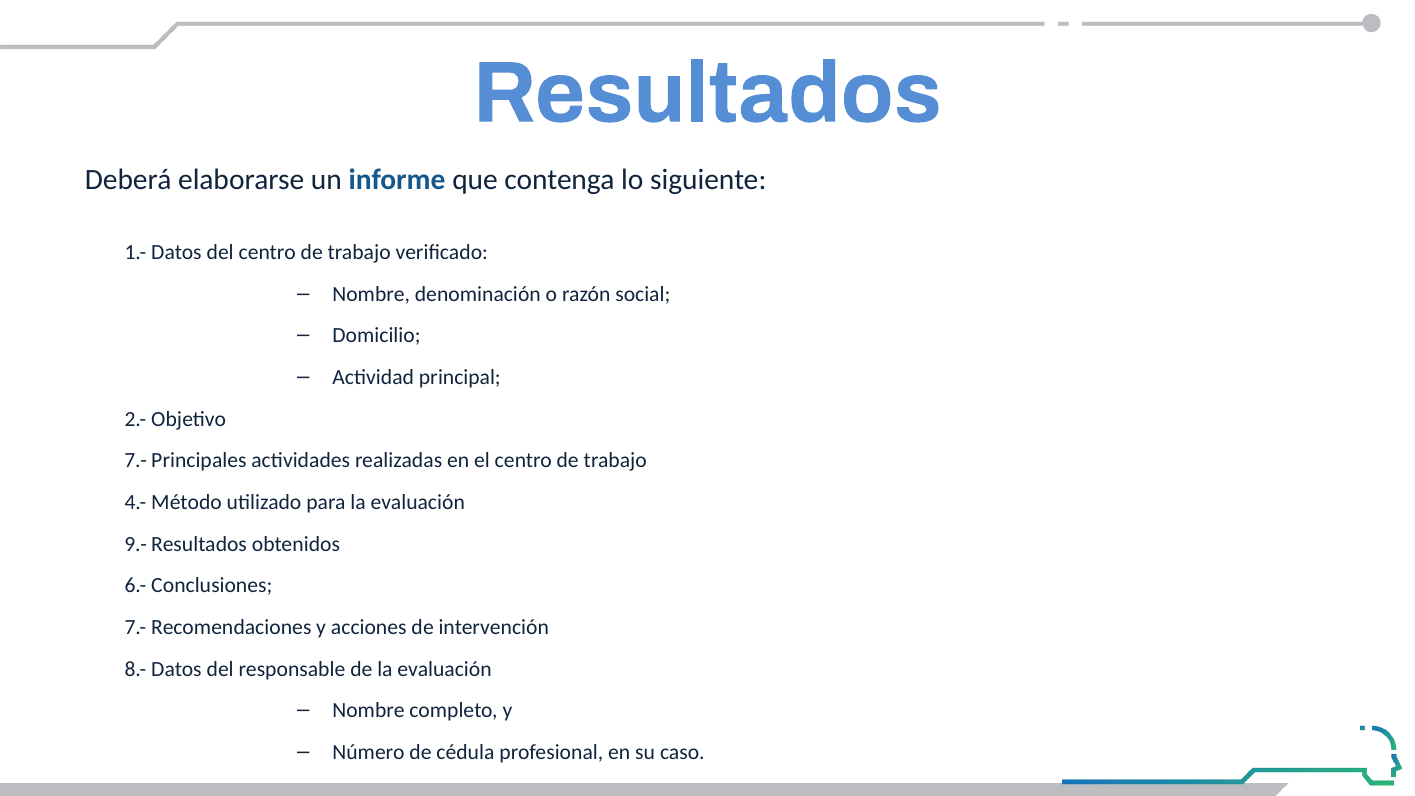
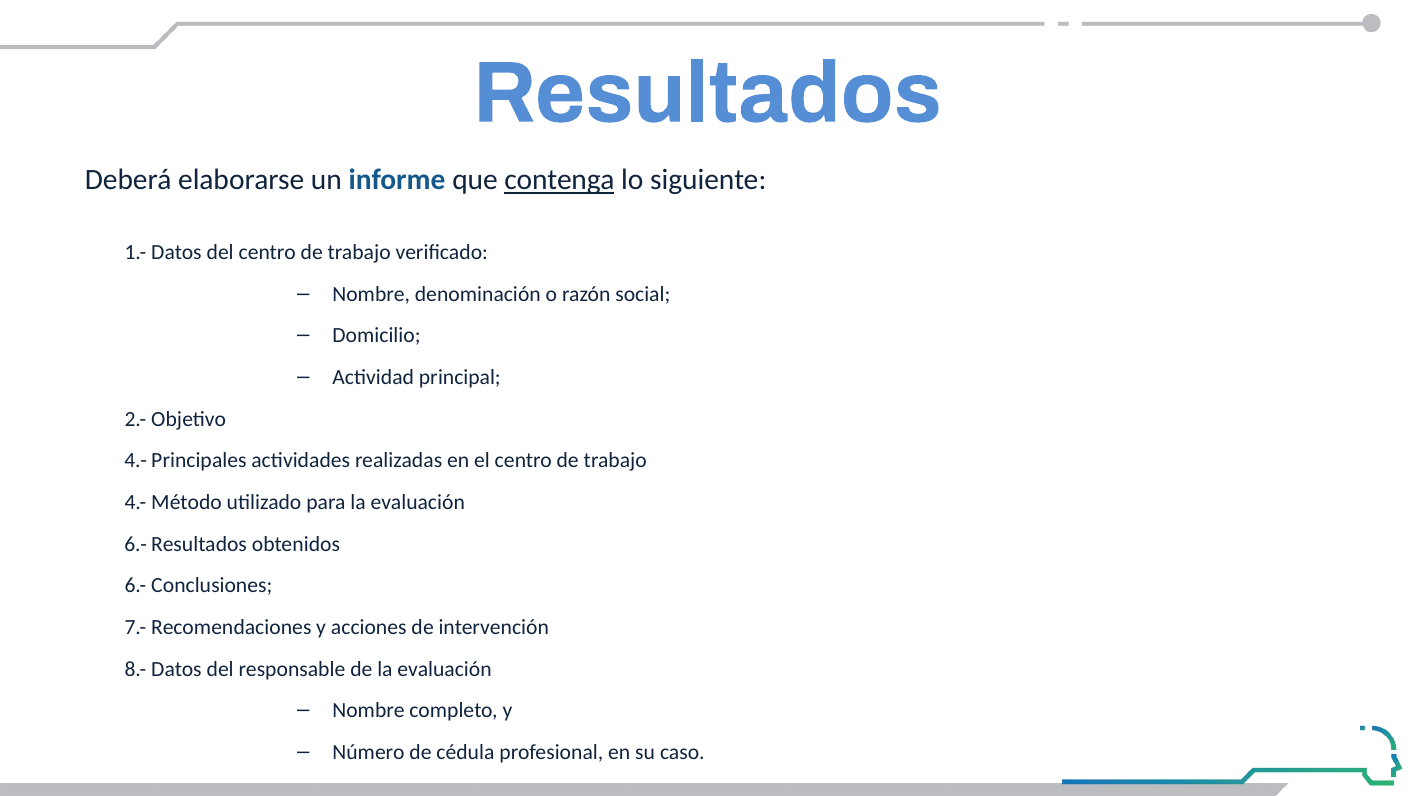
contenga underline: none -> present
7.- at (136, 461): 7.- -> 4.-
9.- at (136, 544): 9.- -> 6.-
